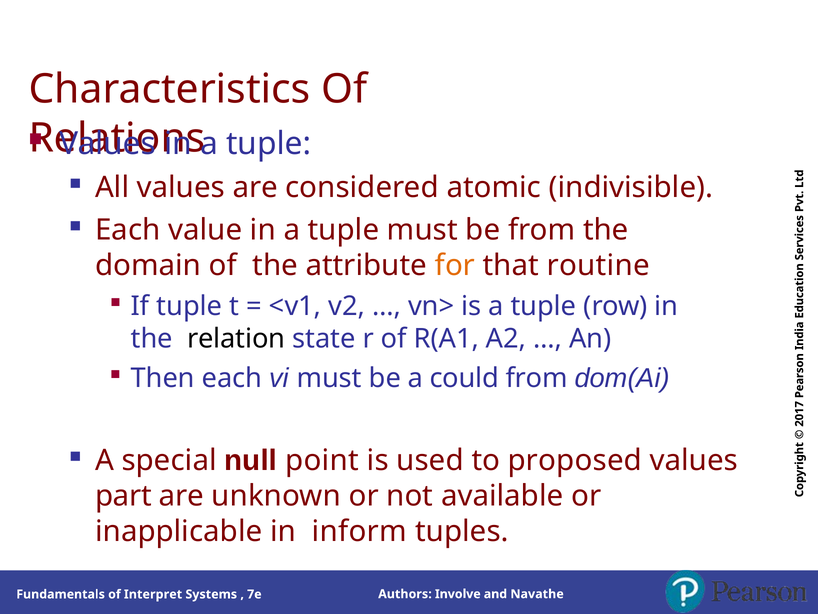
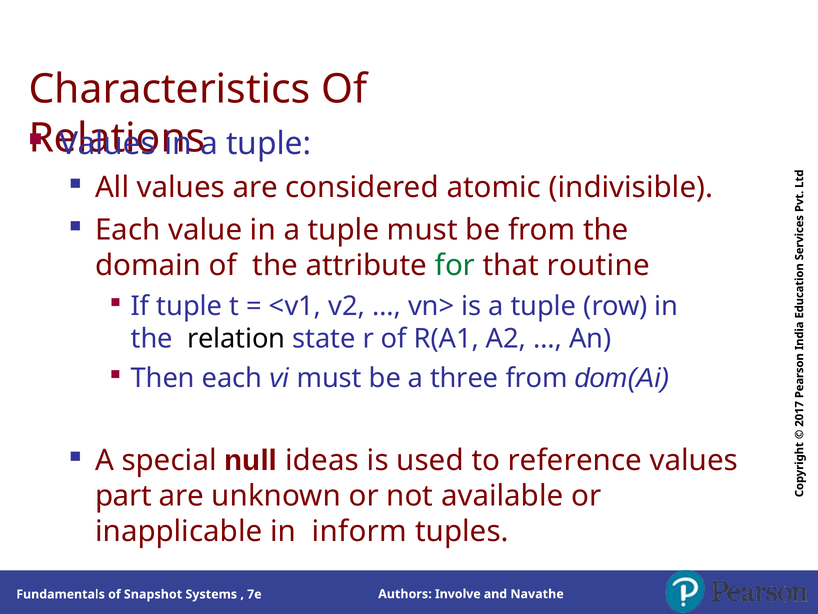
for colour: orange -> green
could: could -> three
point: point -> ideas
proposed: proposed -> reference
Interpret: Interpret -> Snapshot
